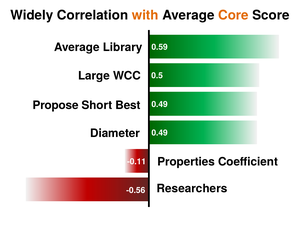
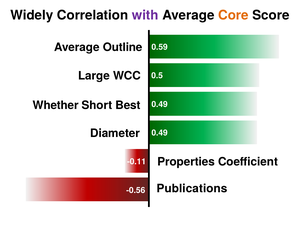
with colour: orange -> purple
Library: Library -> Outline
Propose: Propose -> Whether
Researchers: Researchers -> Publications
